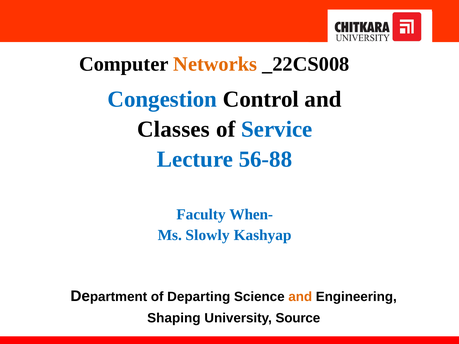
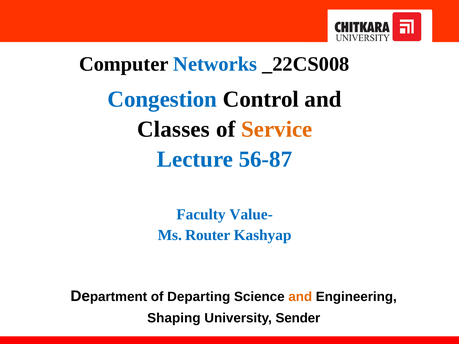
Networks colour: orange -> blue
Service colour: blue -> orange
56-88: 56-88 -> 56-87
When-: When- -> Value-
Slowly: Slowly -> Router
Source: Source -> Sender
